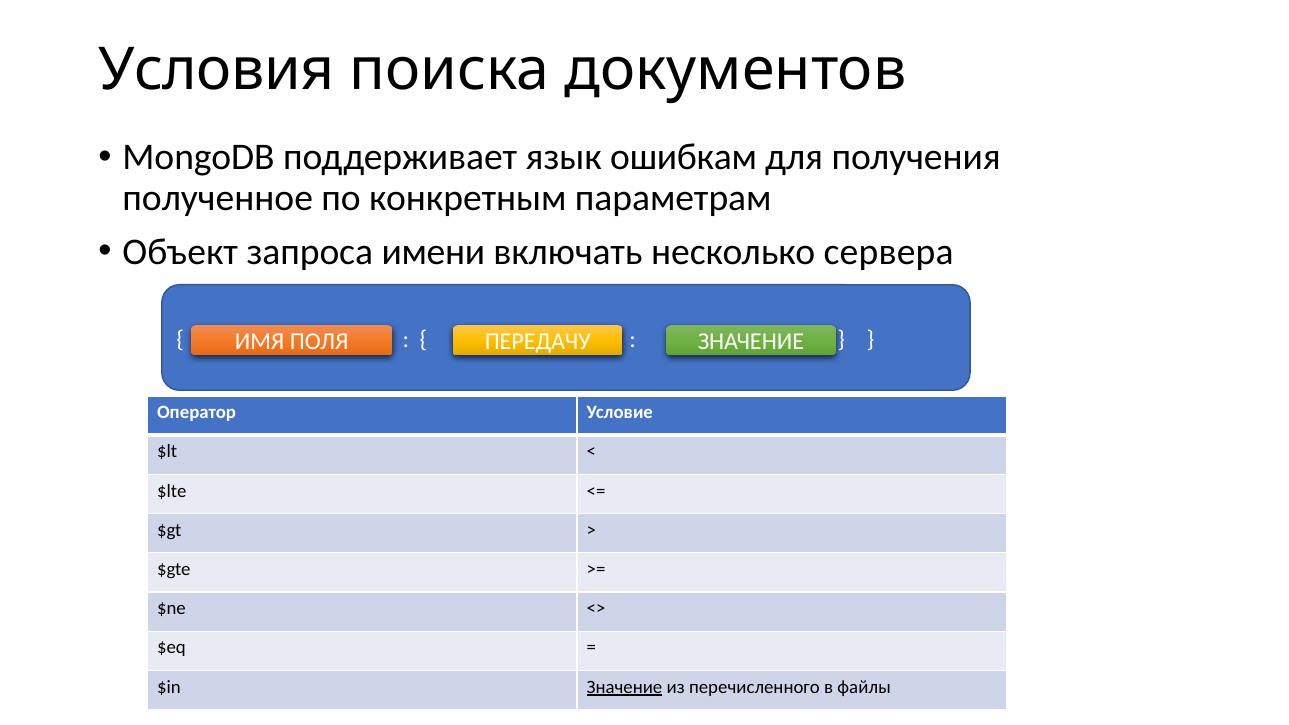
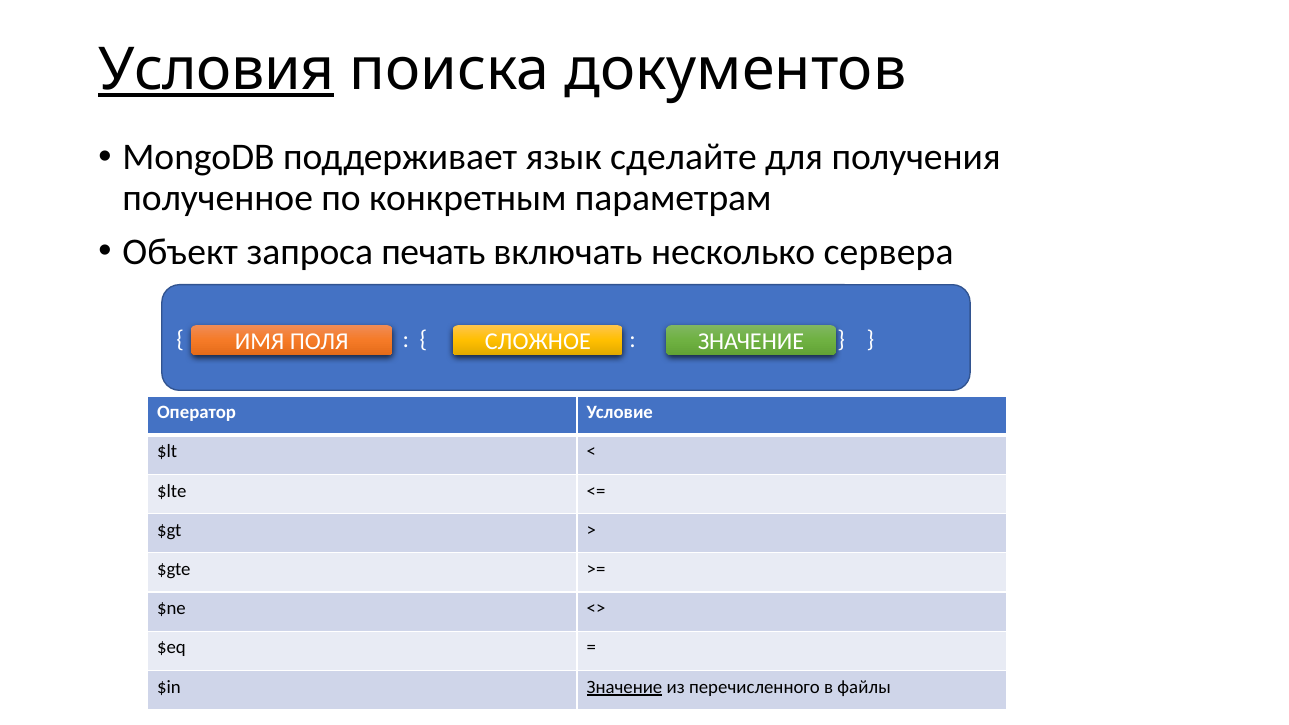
Условия underline: none -> present
ошибкам: ошибкам -> сделайте
имени: имени -> печать
ПЕРЕДАЧУ: ПЕРЕДАЧУ -> СЛОЖНОЕ
